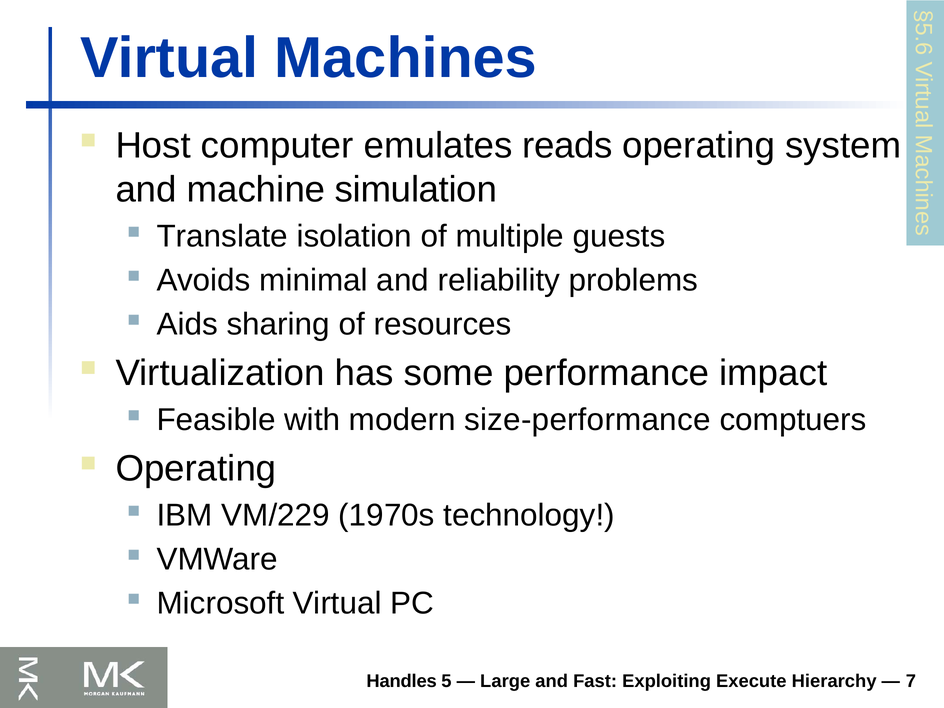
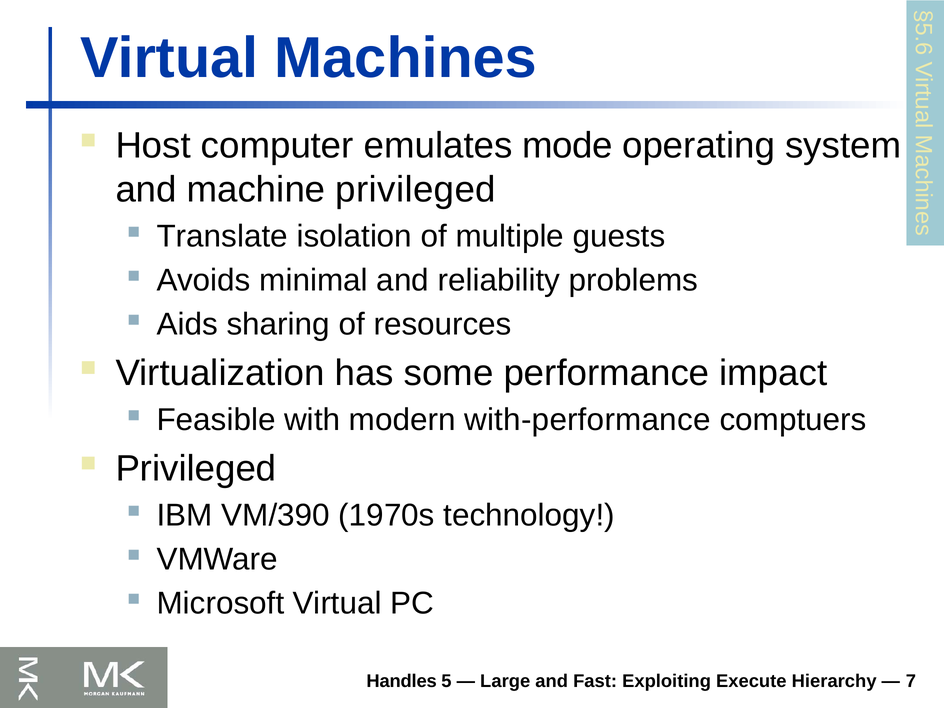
reads: reads -> mode
machine simulation: simulation -> privileged
size-performance: size-performance -> with-performance
Operating at (196, 469): Operating -> Privileged
VM/229: VM/229 -> VM/390
